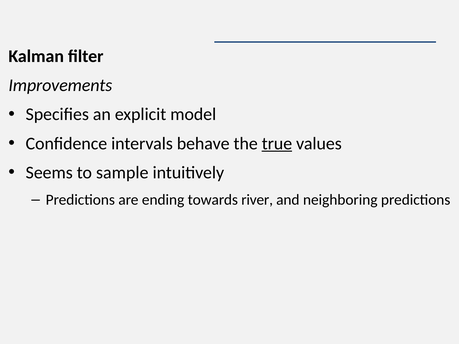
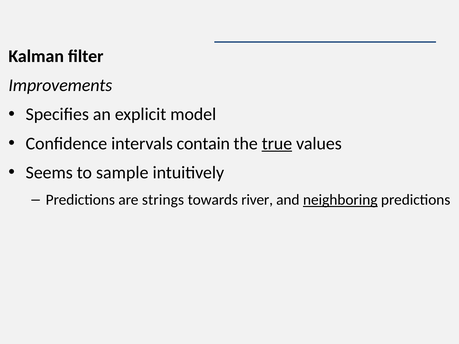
behave: behave -> contain
ending: ending -> strings
neighboring underline: none -> present
